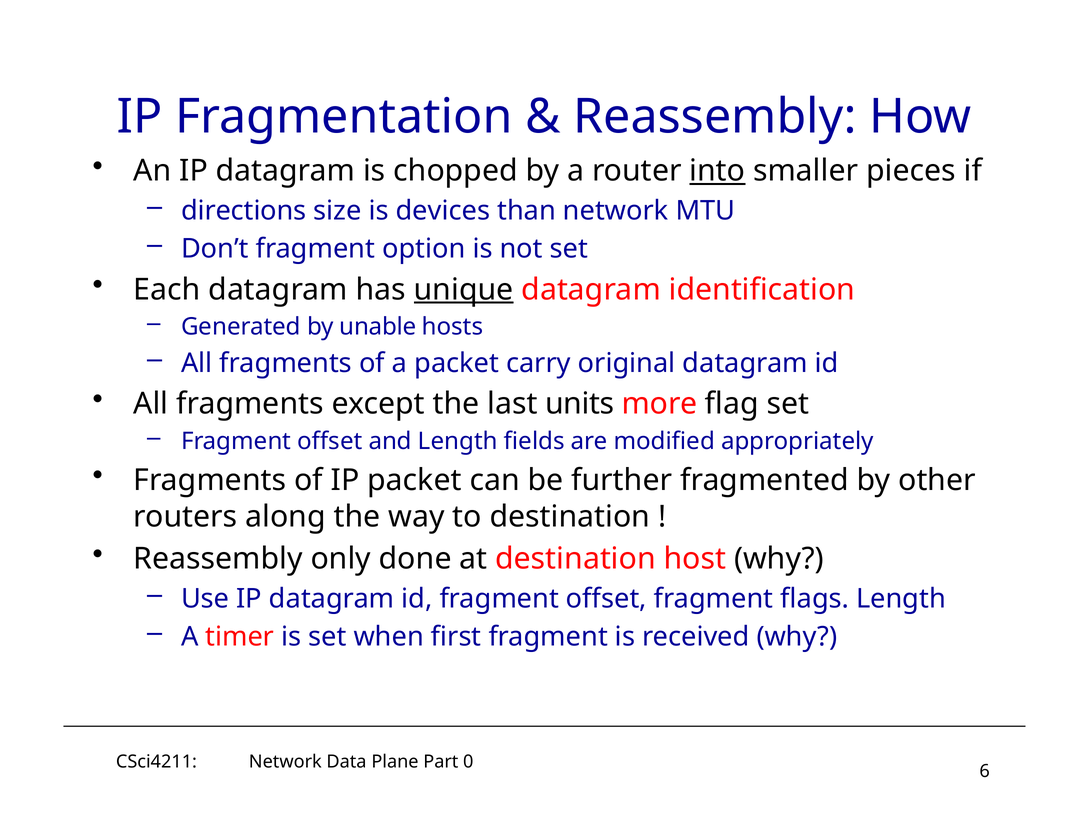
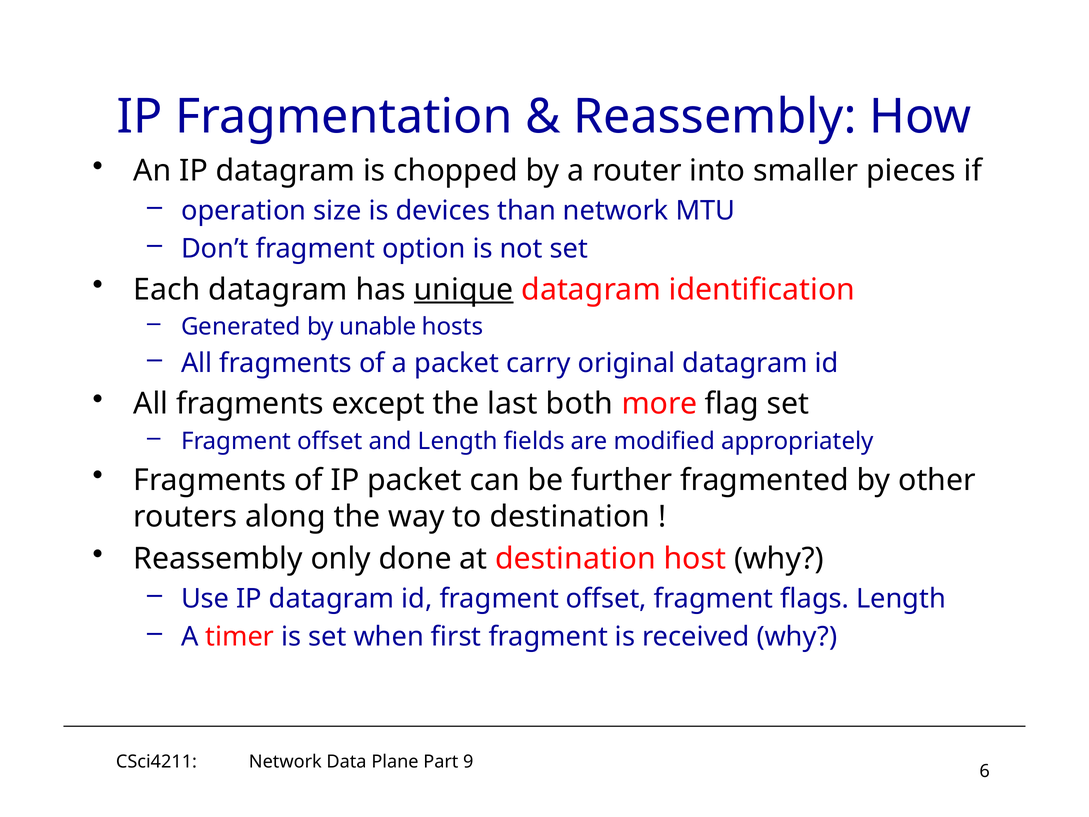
into underline: present -> none
directions: directions -> operation
units: units -> both
0: 0 -> 9
